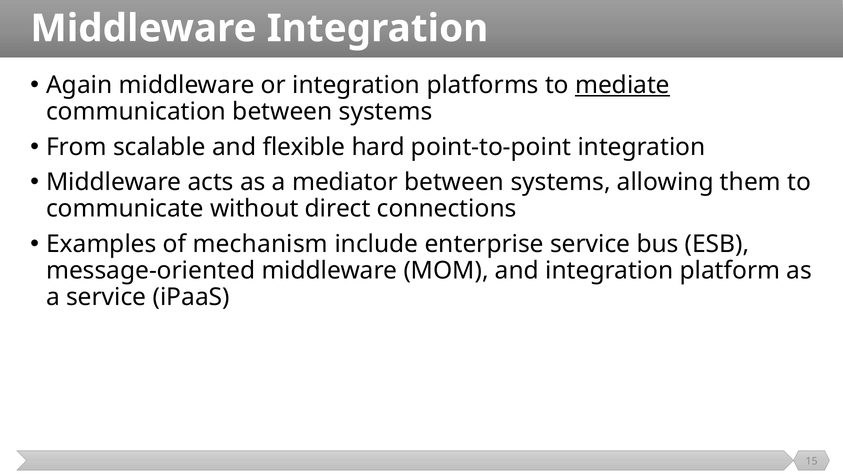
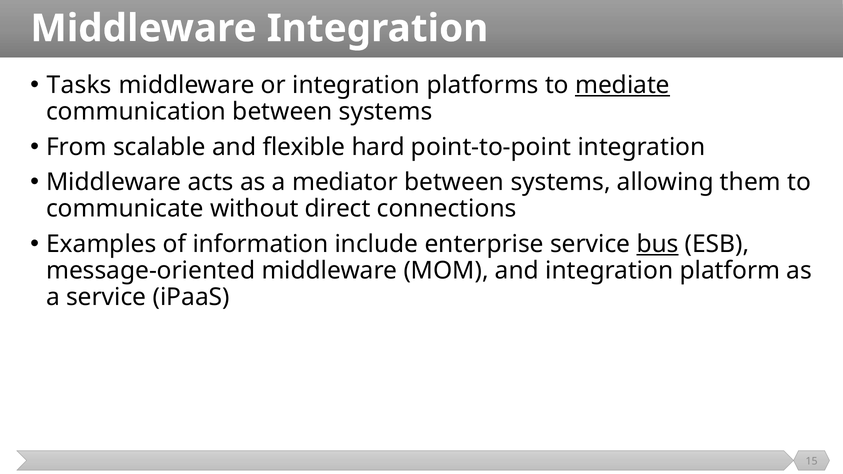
Again: Again -> Tasks
mechanism: mechanism -> information
bus underline: none -> present
